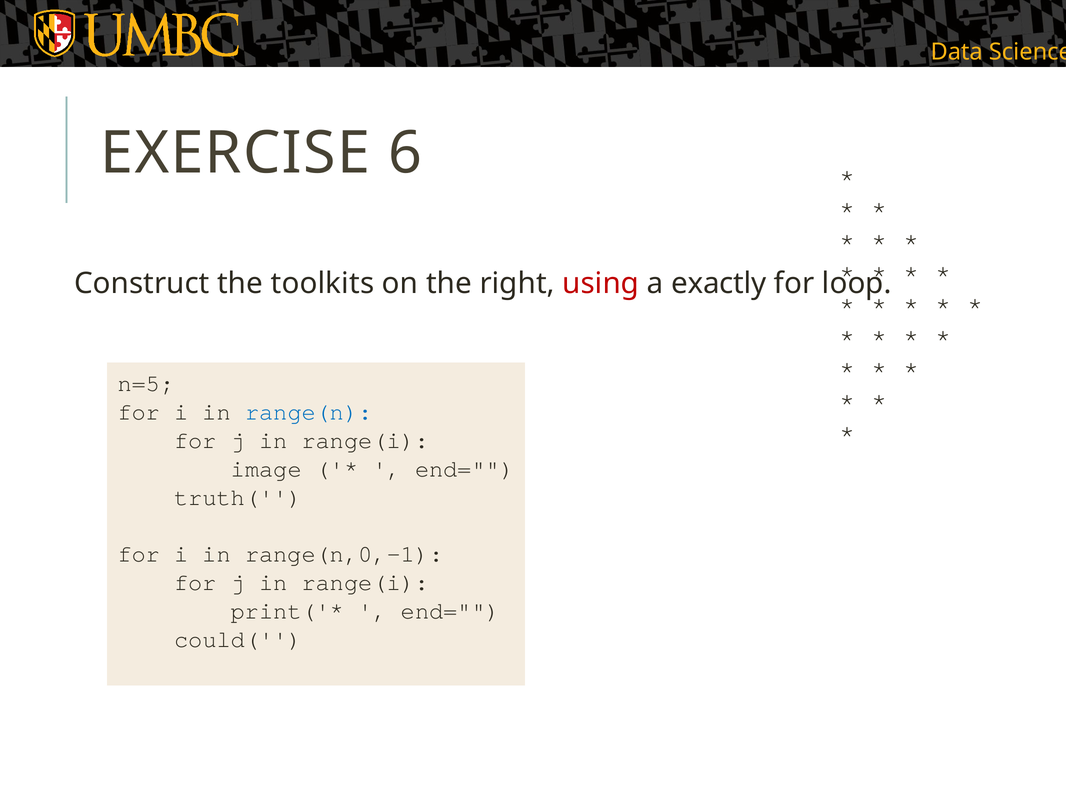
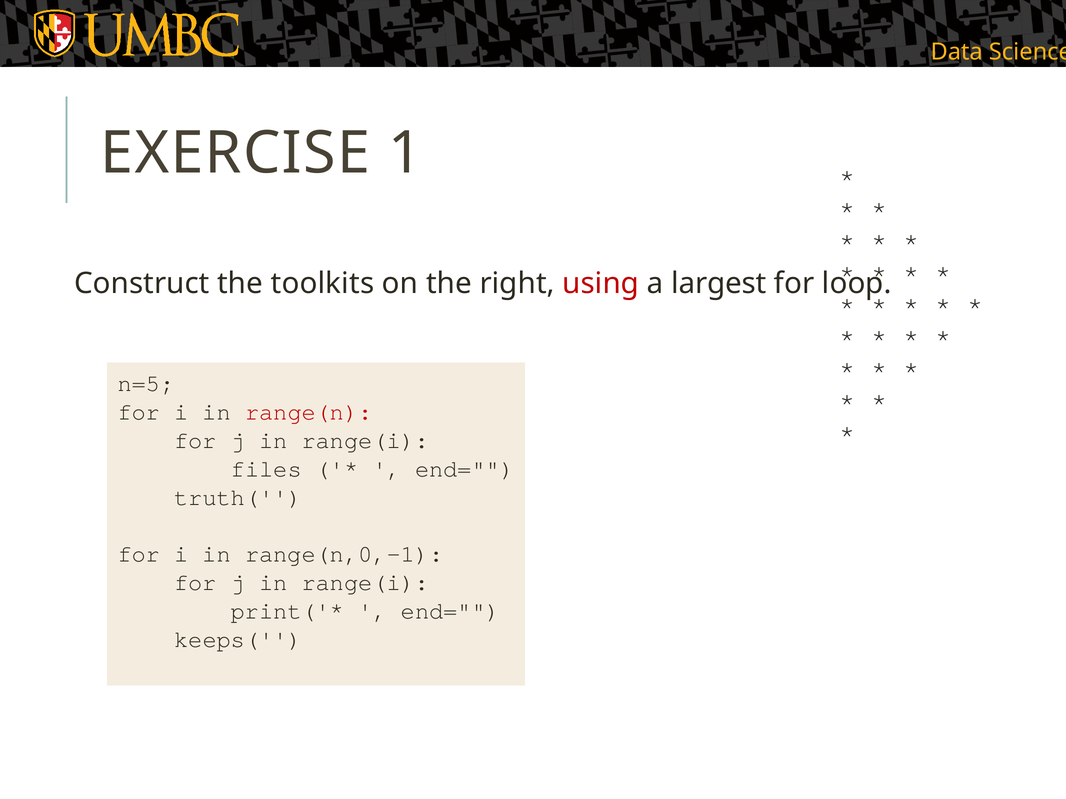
6: 6 -> 1
exactly: exactly -> largest
range(n colour: blue -> red
image: image -> files
could(: could( -> keeps(
